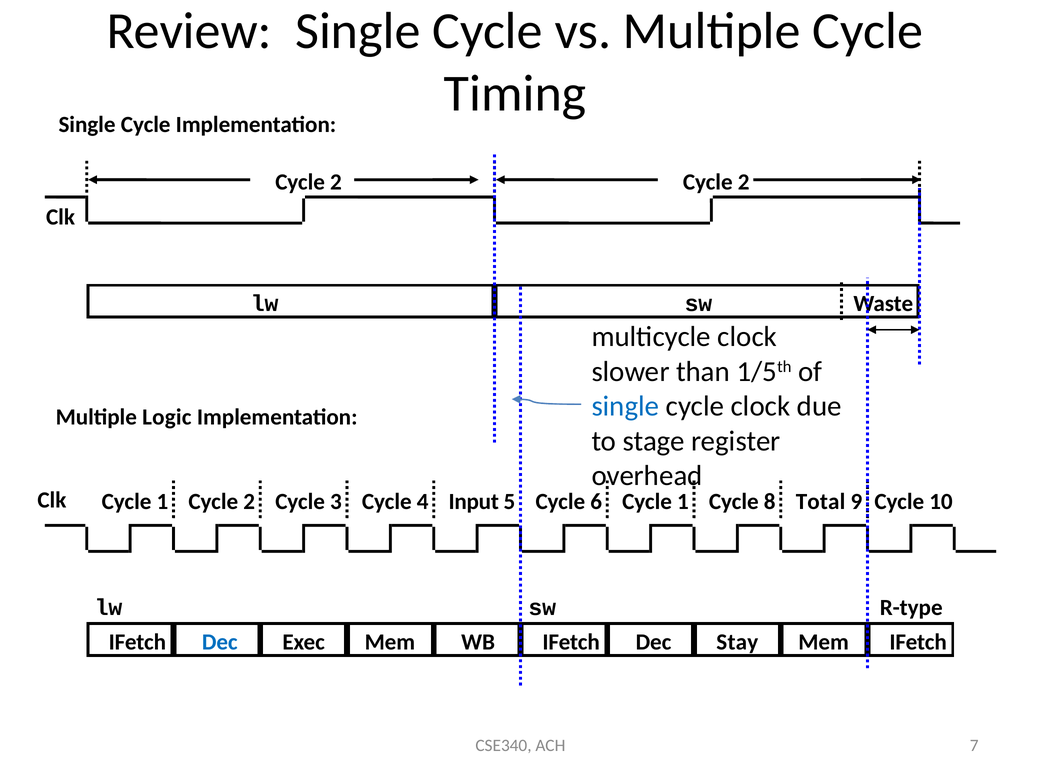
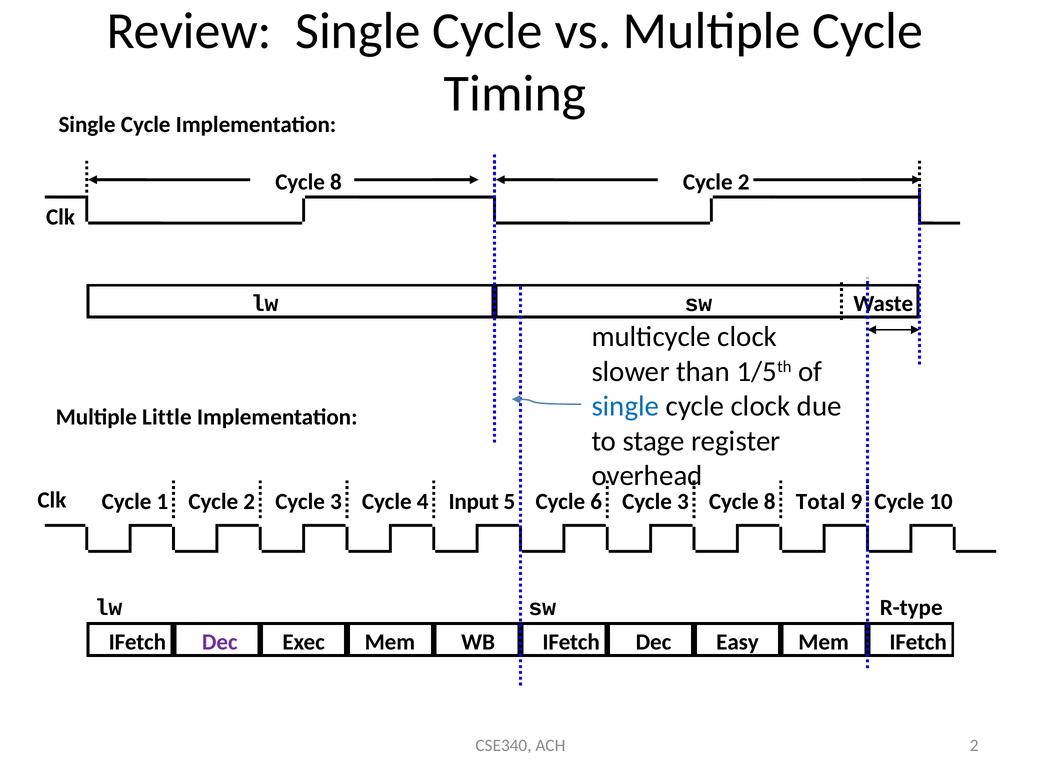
2 at (336, 182): 2 -> 8
Logic: Logic -> Little
6 Cycle 1: 1 -> 3
Dec at (220, 642) colour: blue -> purple
Stay: Stay -> Easy
ACH 7: 7 -> 2
